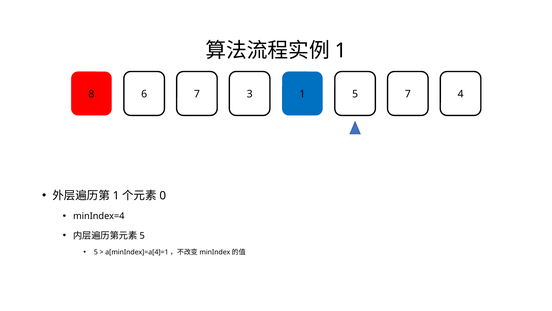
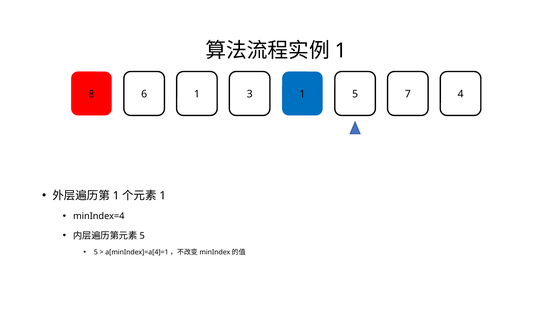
6 7: 7 -> 1
0 at (163, 195): 0 -> 1
